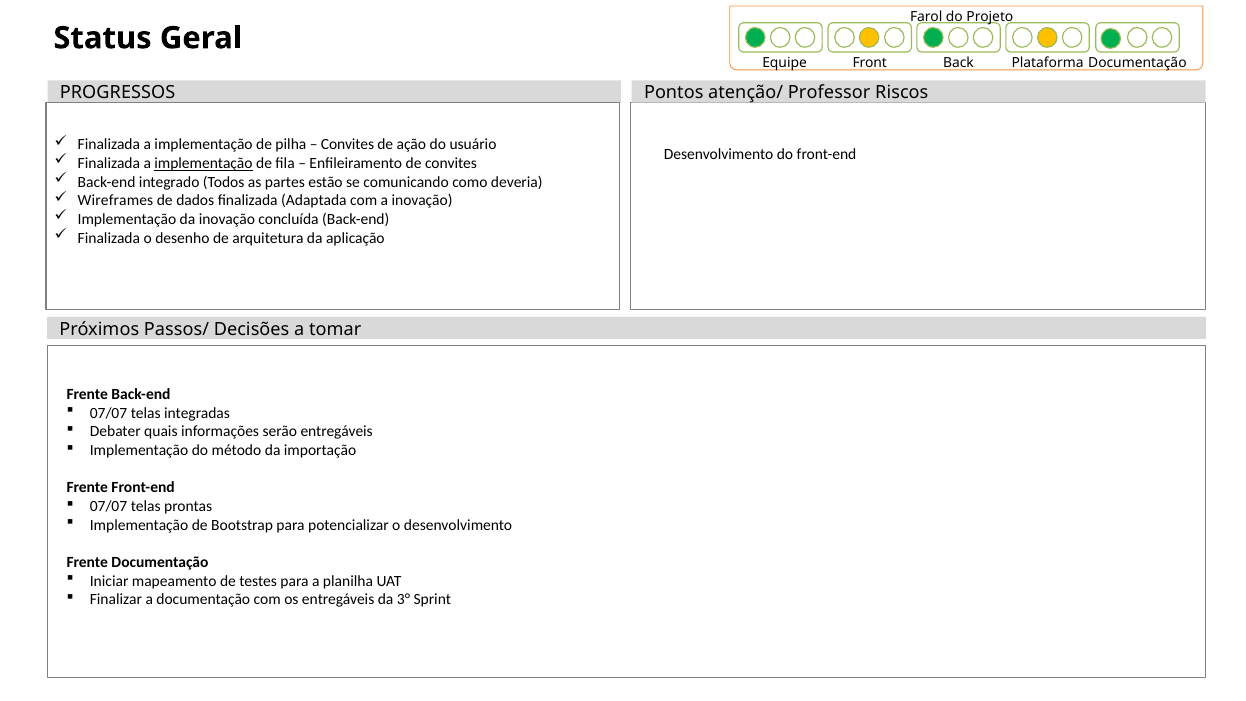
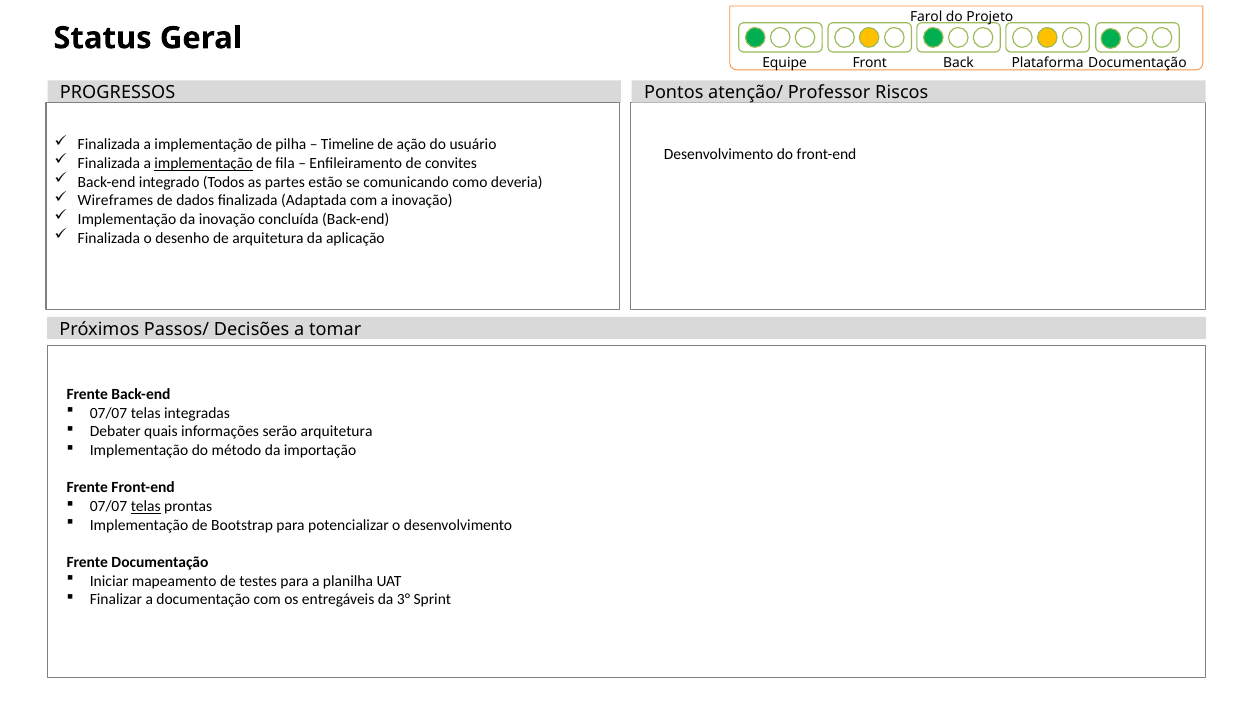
Convites at (348, 145): Convites -> Timeline
serão entregáveis: entregáveis -> arquitetura
telas at (146, 506) underline: none -> present
